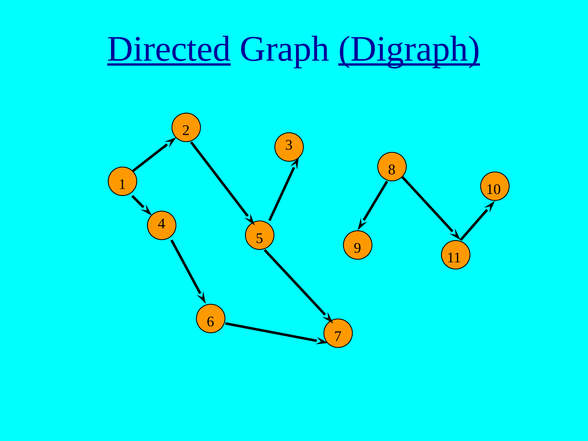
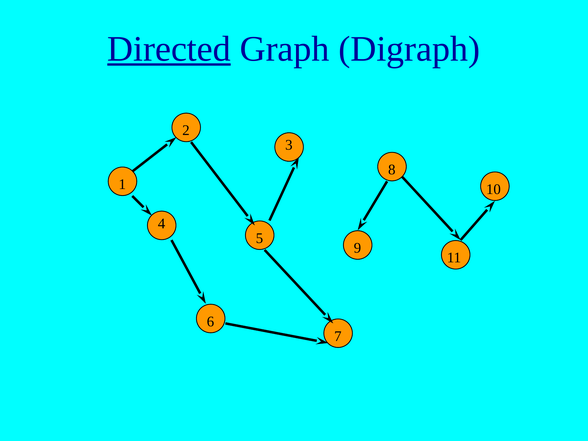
Digraph underline: present -> none
